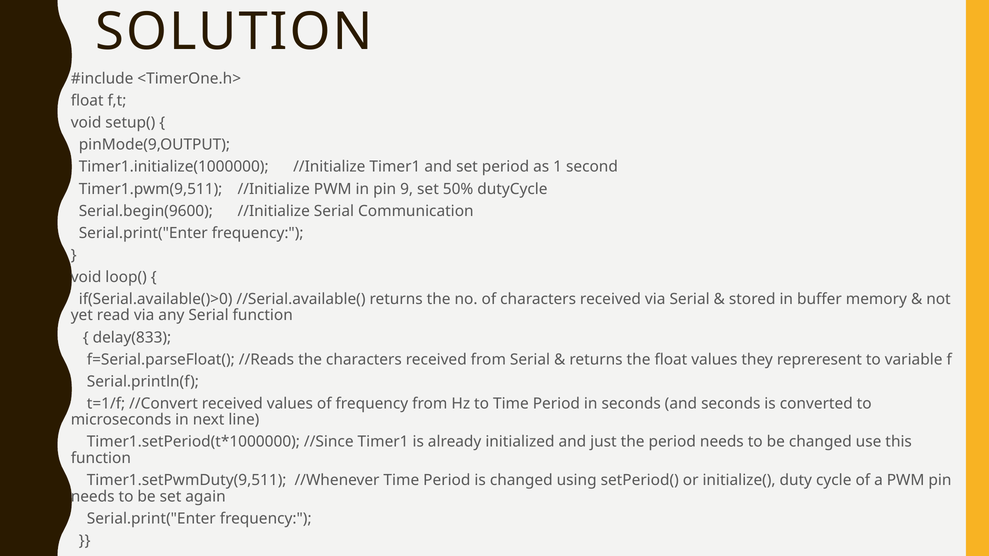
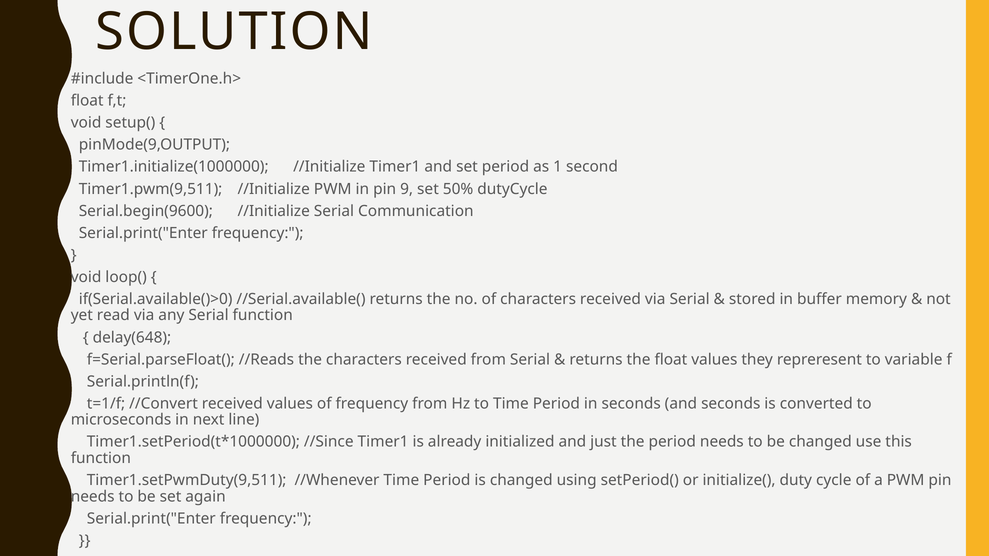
delay(833: delay(833 -> delay(648
